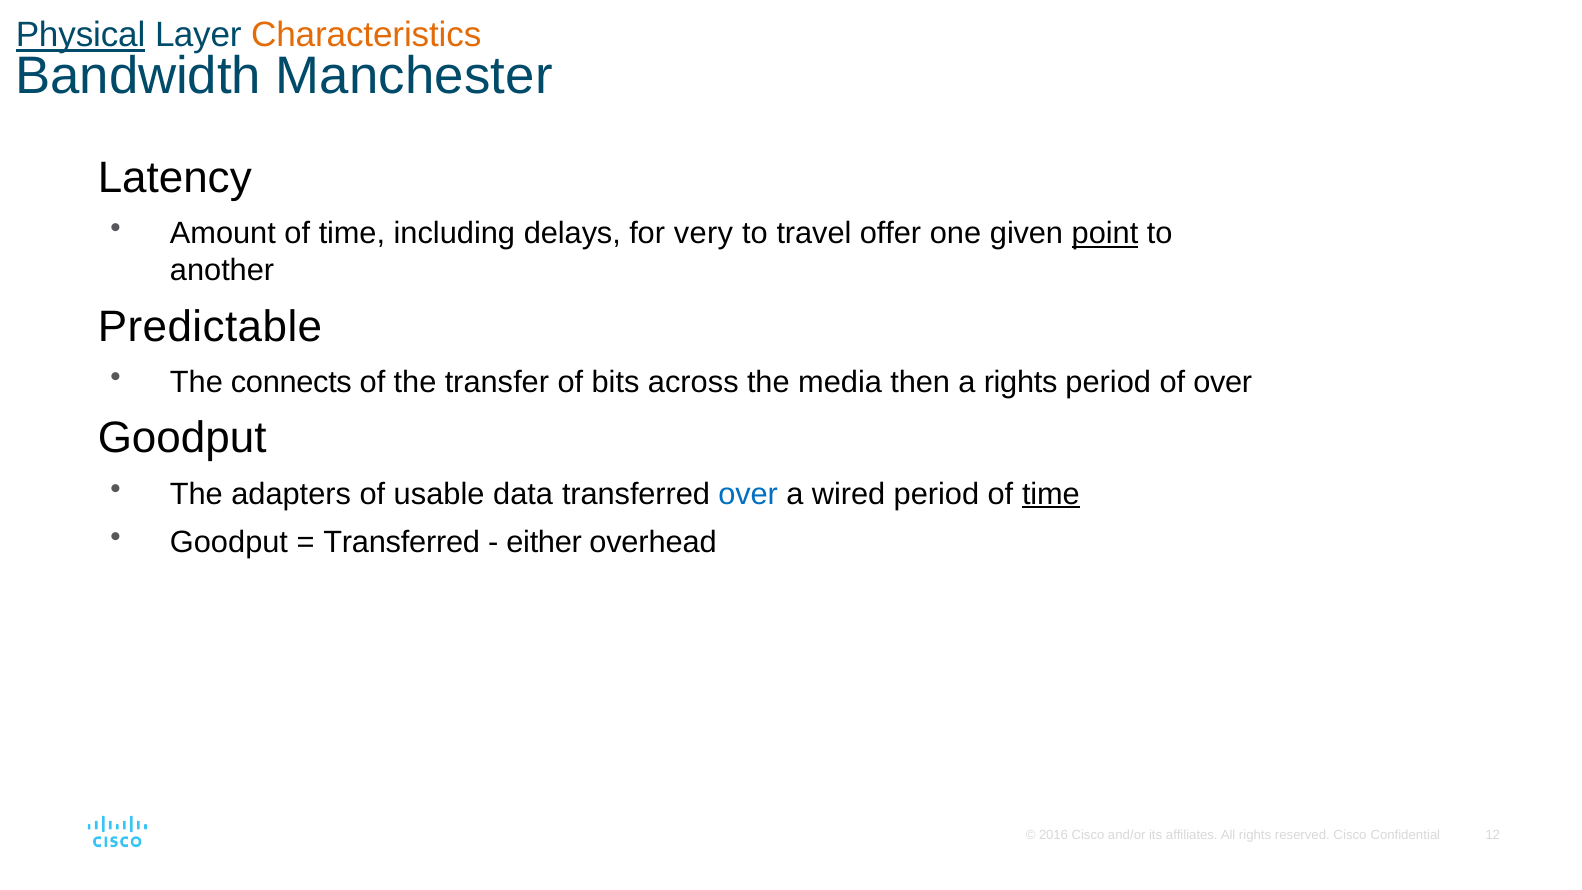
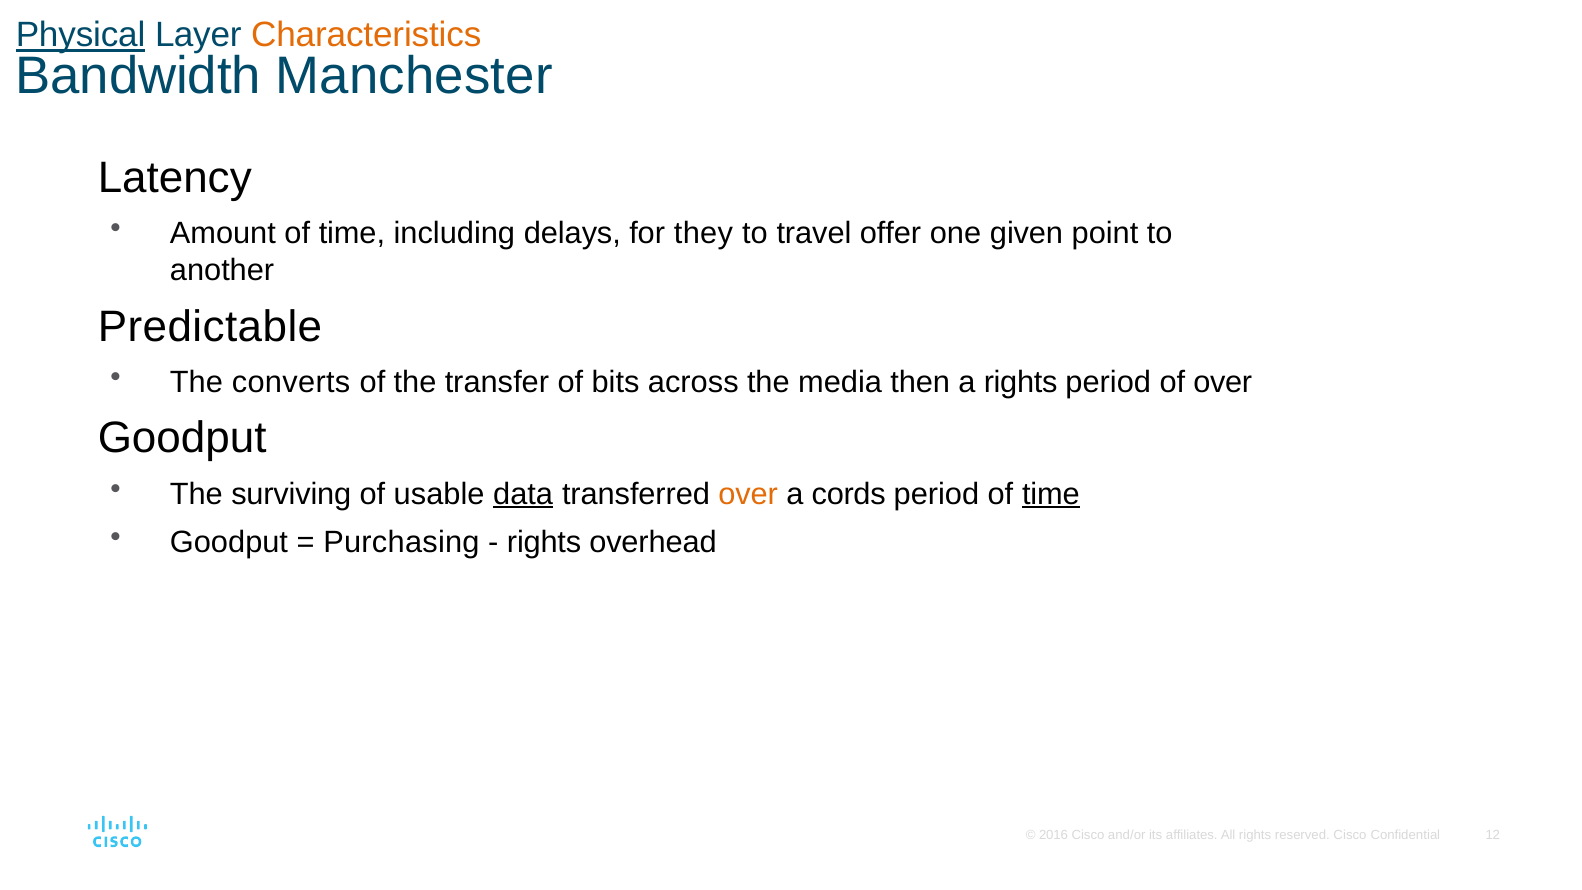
very: very -> they
point underline: present -> none
connects: connects -> converts
adapters: adapters -> surviving
data underline: none -> present
over at (748, 494) colour: blue -> orange
wired: wired -> cords
Transferred at (402, 542): Transferred -> Purchasing
either at (544, 542): either -> rights
